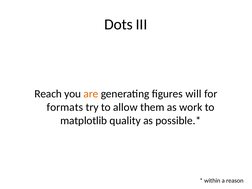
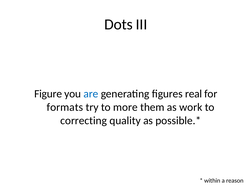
Reach: Reach -> Figure
are colour: orange -> blue
will: will -> real
allow: allow -> more
matplotlib: matplotlib -> correcting
